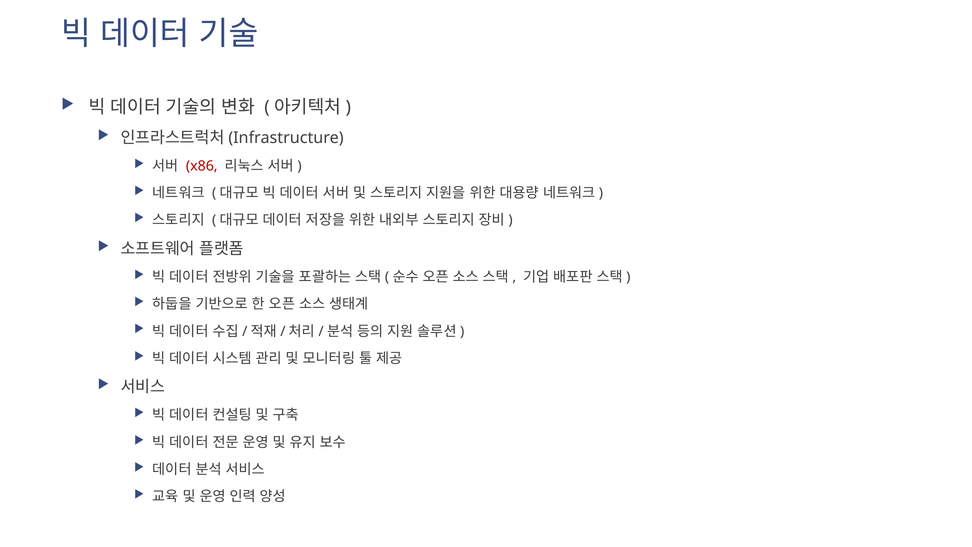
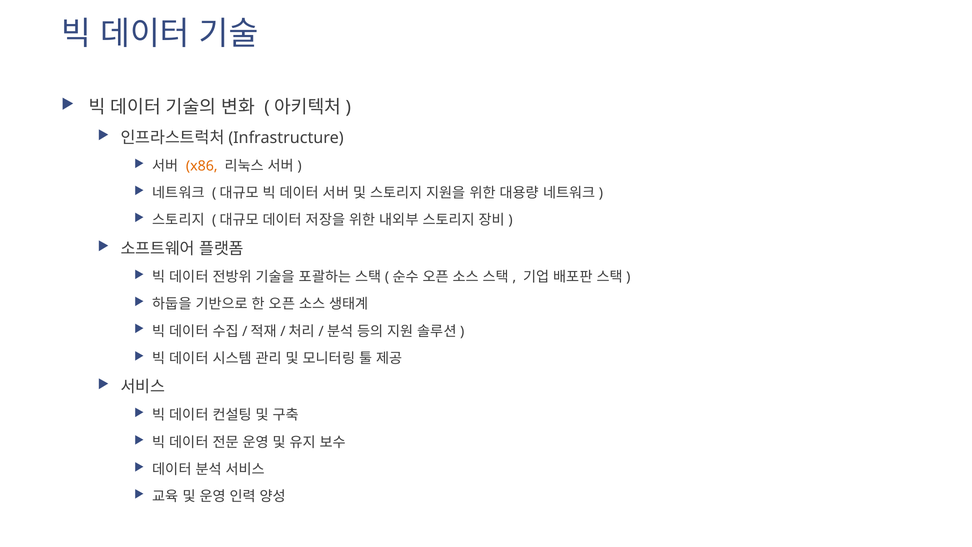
x86 colour: red -> orange
